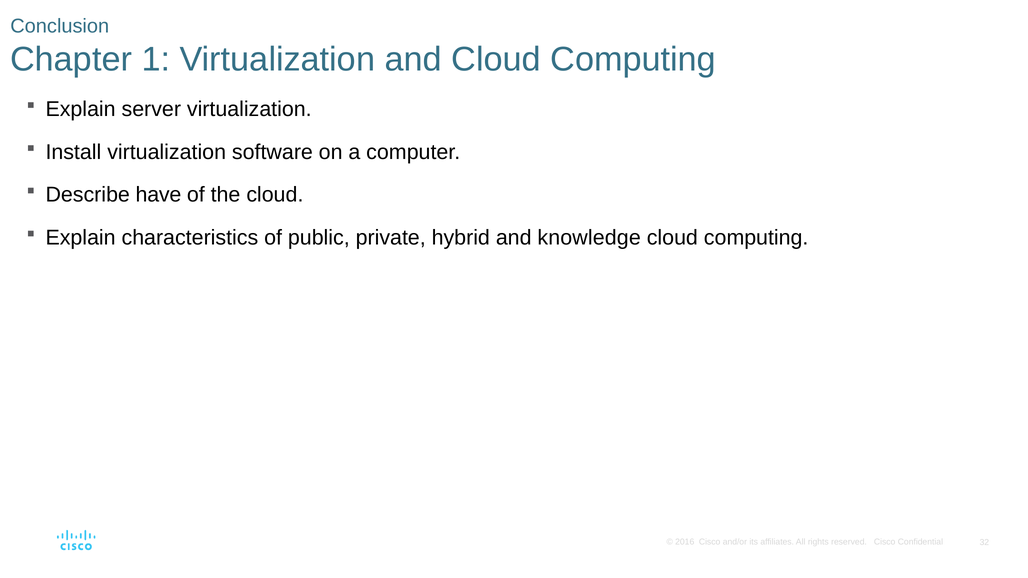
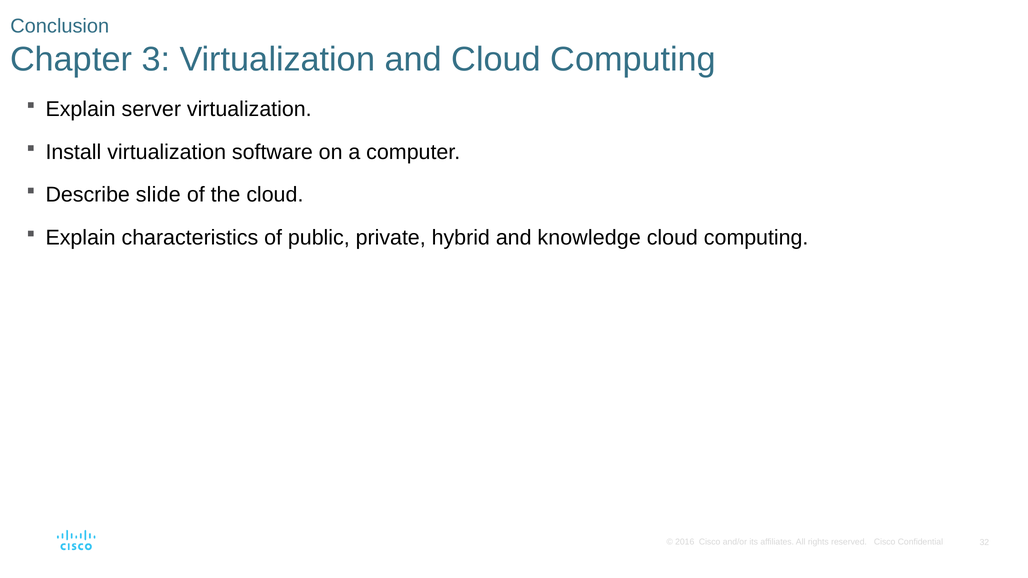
1: 1 -> 3
have: have -> slide
